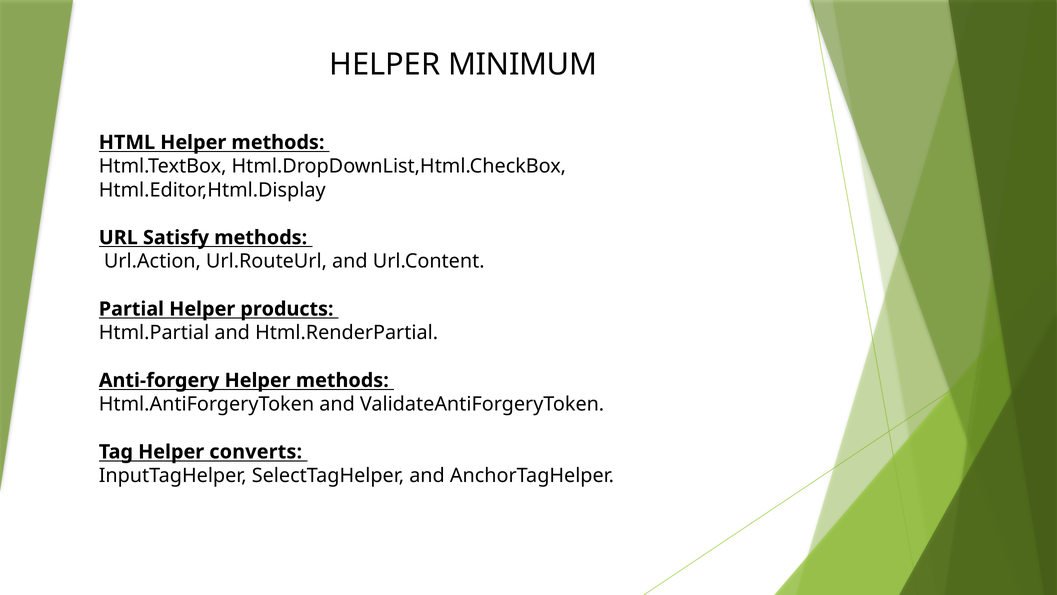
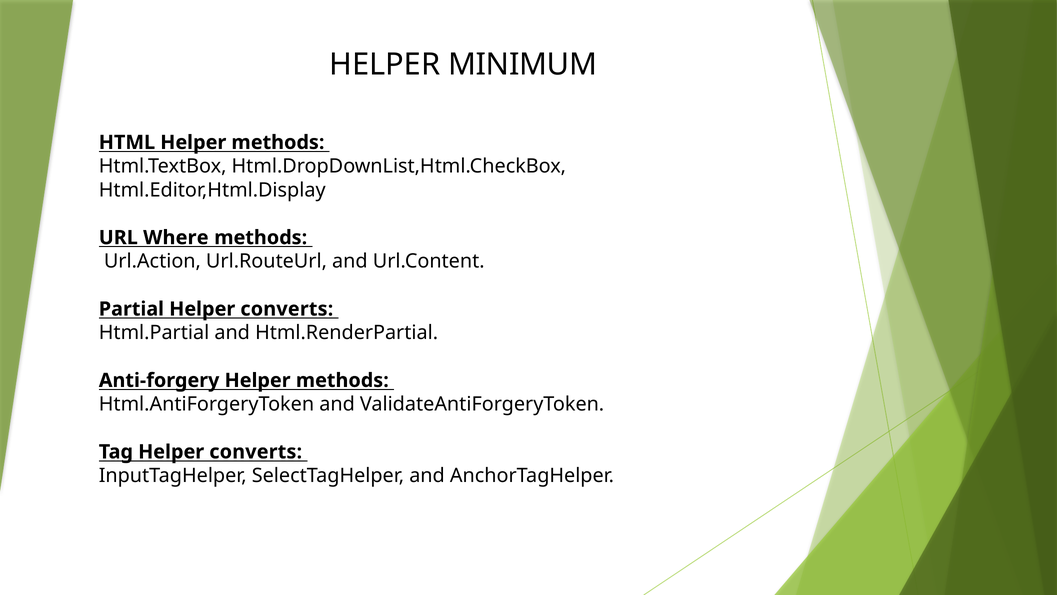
Satisfy: Satisfy -> Where
Partial Helper products: products -> converts
